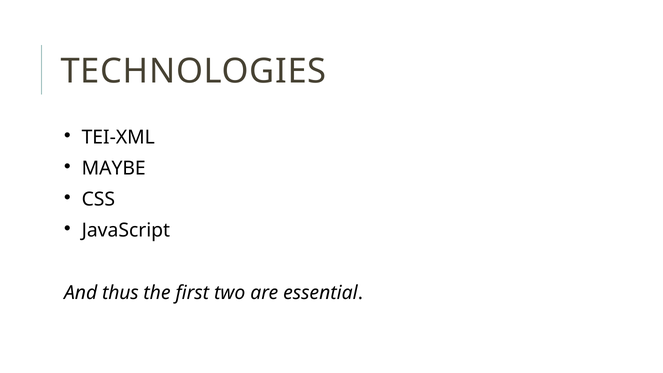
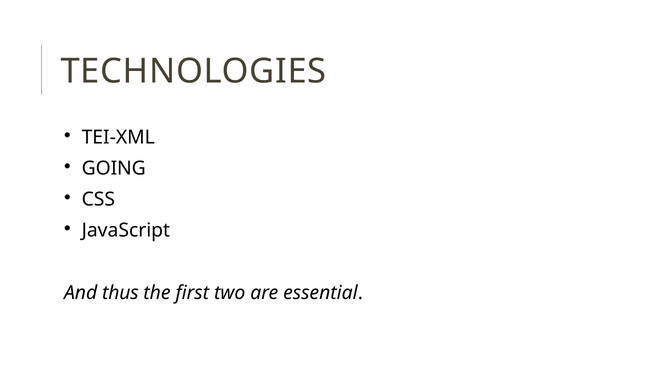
MAYBE: MAYBE -> GOING
